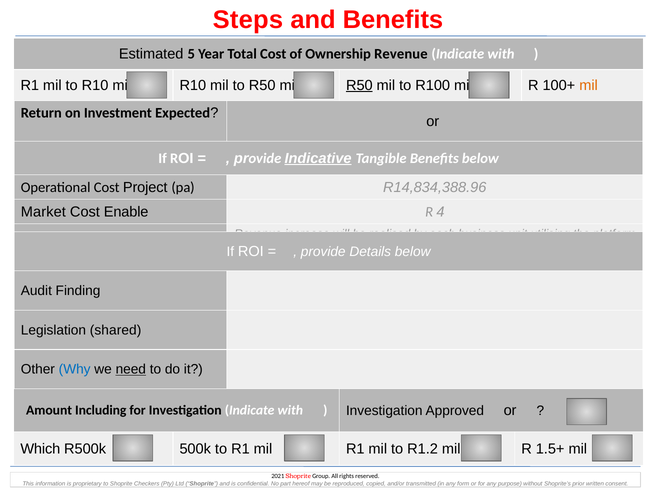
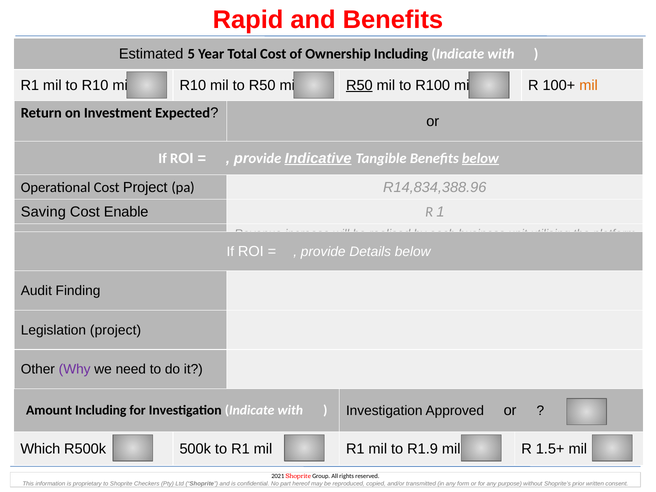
Steps: Steps -> Rapid
Ownership Revenue: Revenue -> Including
below at (480, 158) underline: none -> present
Market: Market -> Saving
4: 4 -> 1
Legislation shared: shared -> project
Why colour: blue -> purple
need underline: present -> none
R1.2: R1.2 -> R1.9
